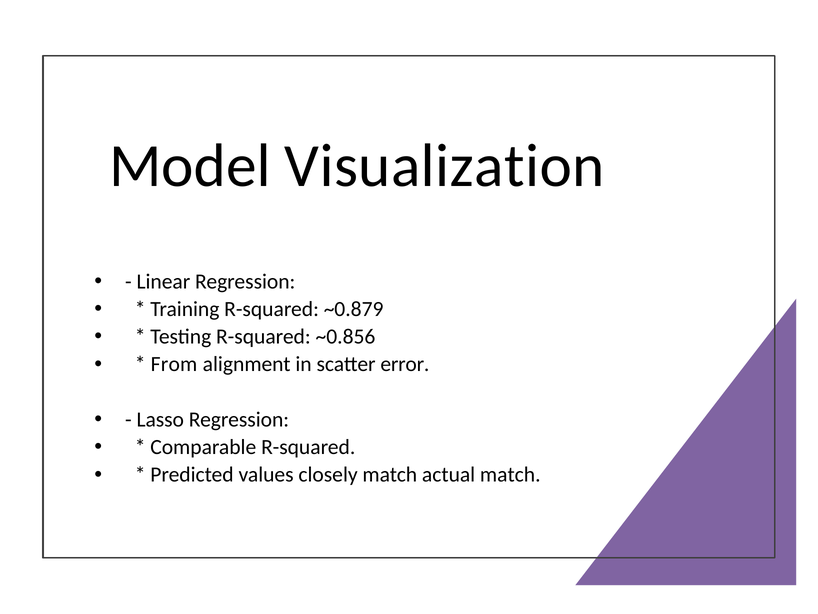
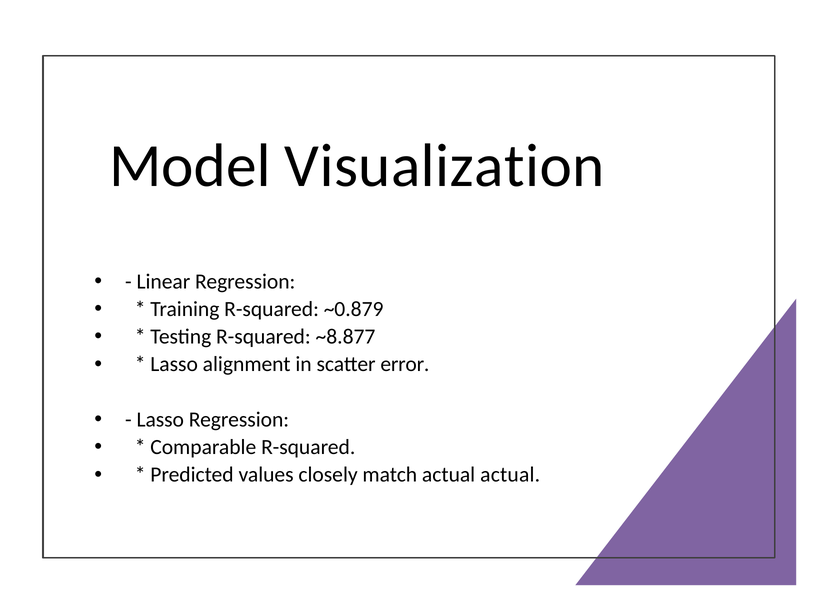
~0.856: ~0.856 -> ~8.877
From at (174, 364): From -> Lasso
actual match: match -> actual
